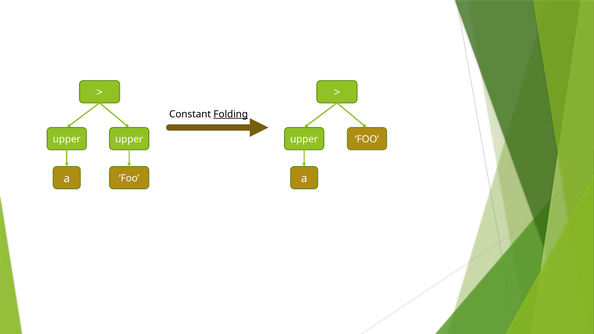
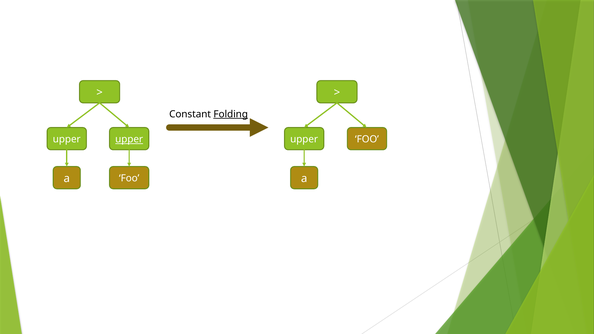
upper at (129, 139) underline: none -> present
